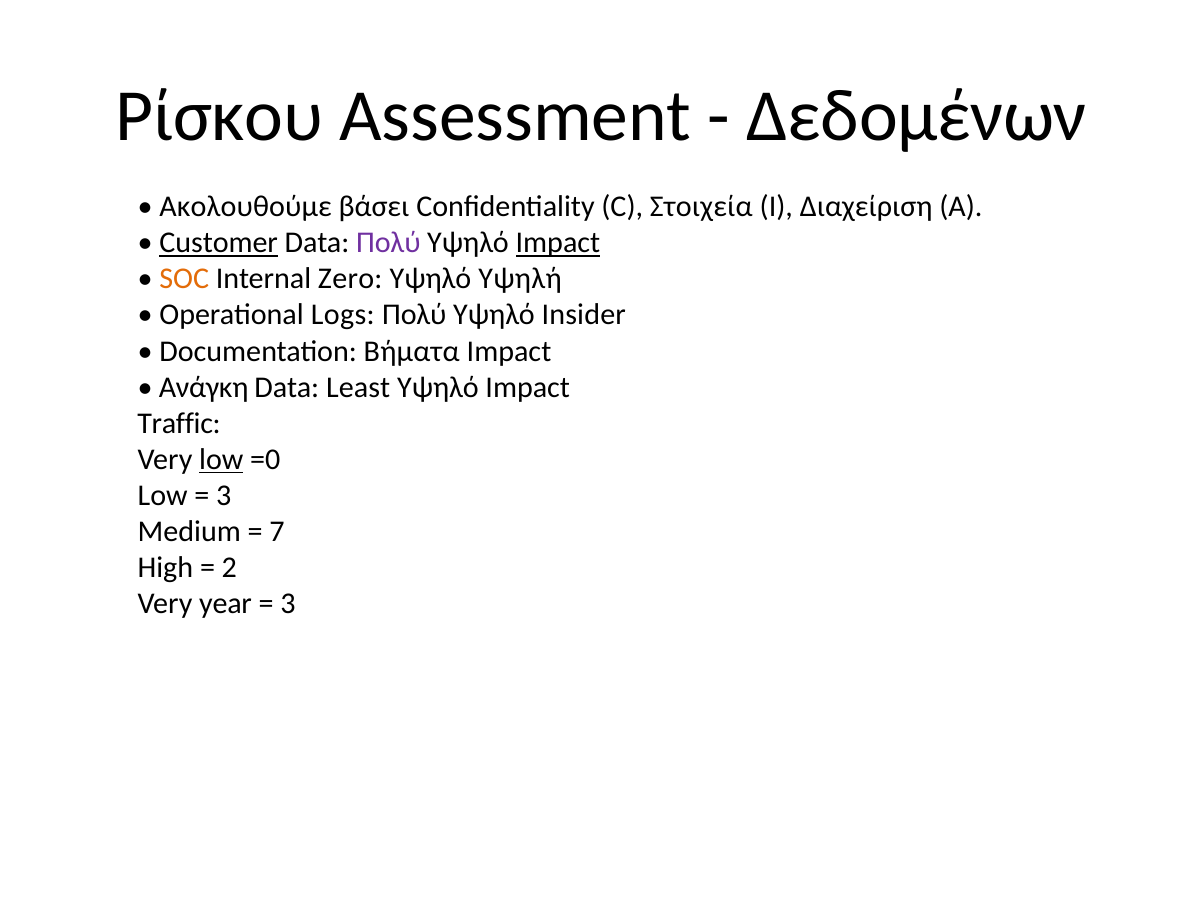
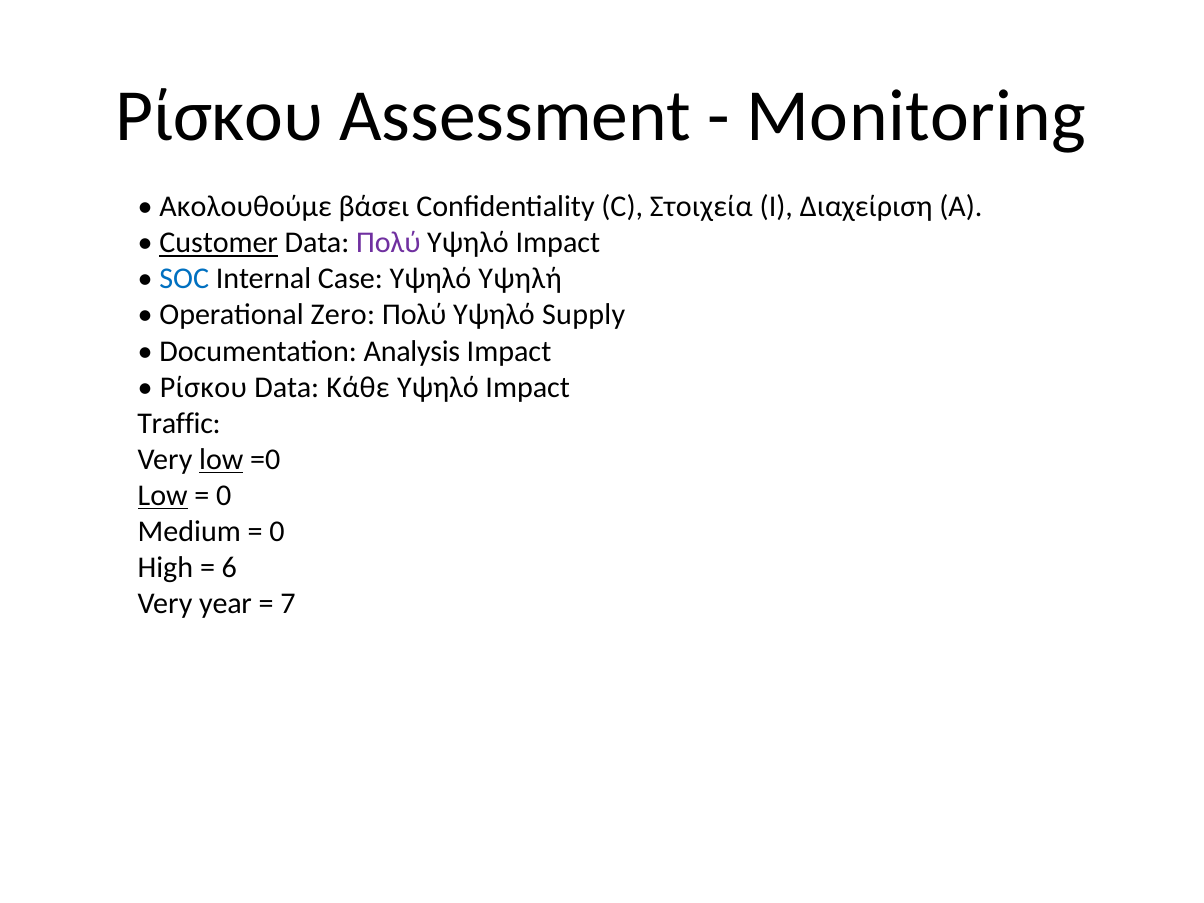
Δεδομένων: Δεδομένων -> Monitoring
Impact at (558, 243) underline: present -> none
SOC colour: orange -> blue
Zero: Zero -> Case
Logs: Logs -> Zero
Insider: Insider -> Supply
Βήματα: Βήματα -> Analysis
Ανάγκη at (204, 387): Ανάγκη -> Ρίσκου
Least: Least -> Κάθε
Low at (163, 496) underline: none -> present
3 at (224, 496): 3 -> 0
7 at (277, 532): 7 -> 0
2: 2 -> 6
3 at (288, 604): 3 -> 7
